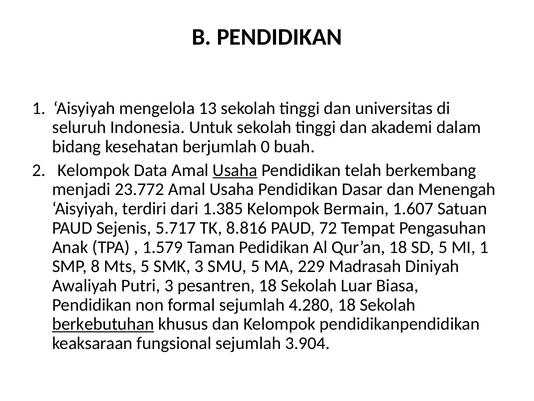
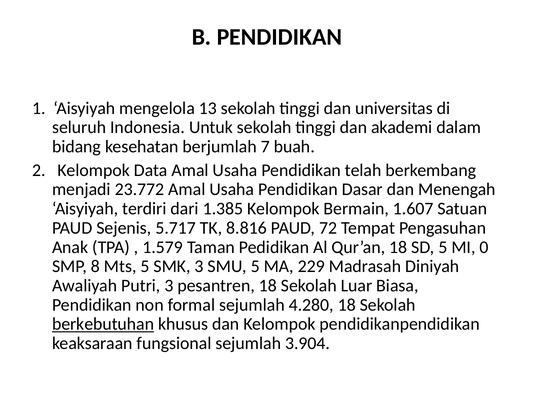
0: 0 -> 7
Usaha at (235, 170) underline: present -> none
MI 1: 1 -> 0
